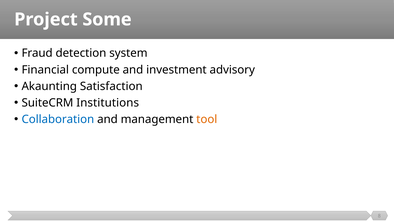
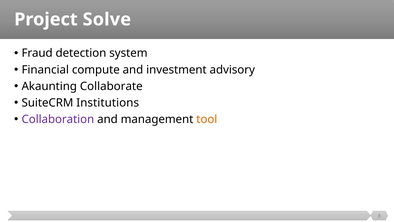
Some: Some -> Solve
Satisfaction: Satisfaction -> Collaborate
Collaboration colour: blue -> purple
